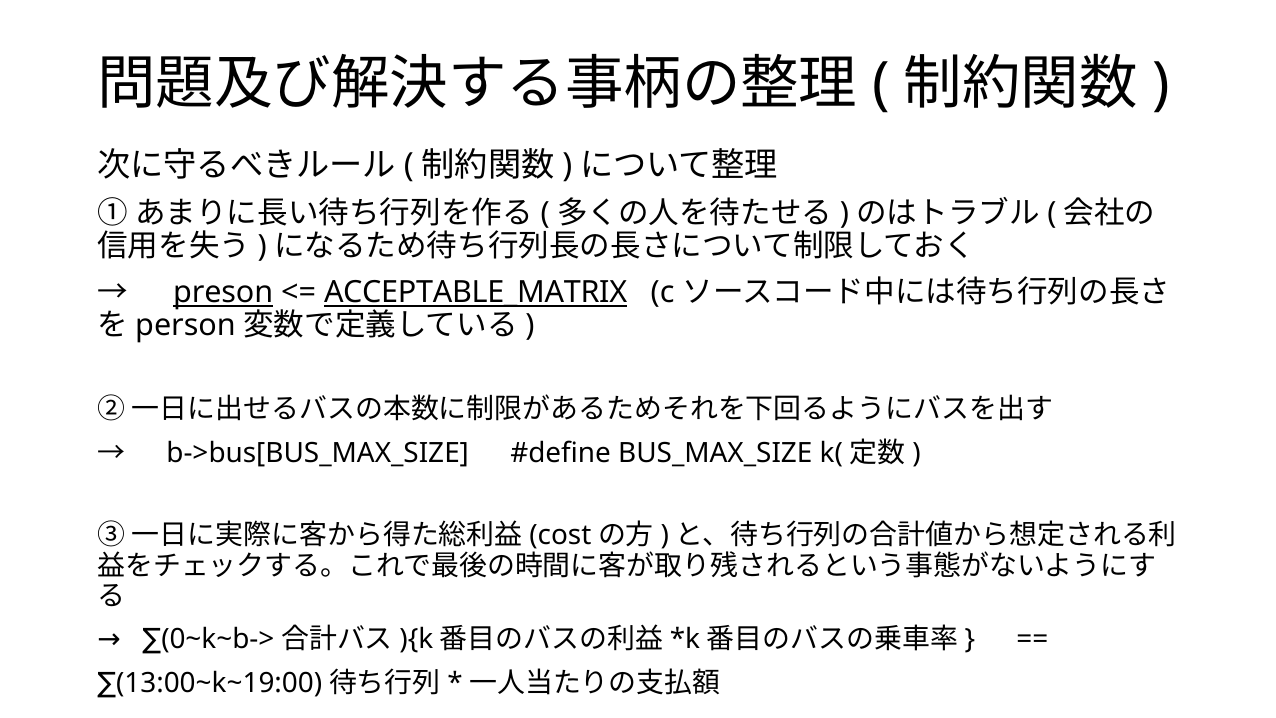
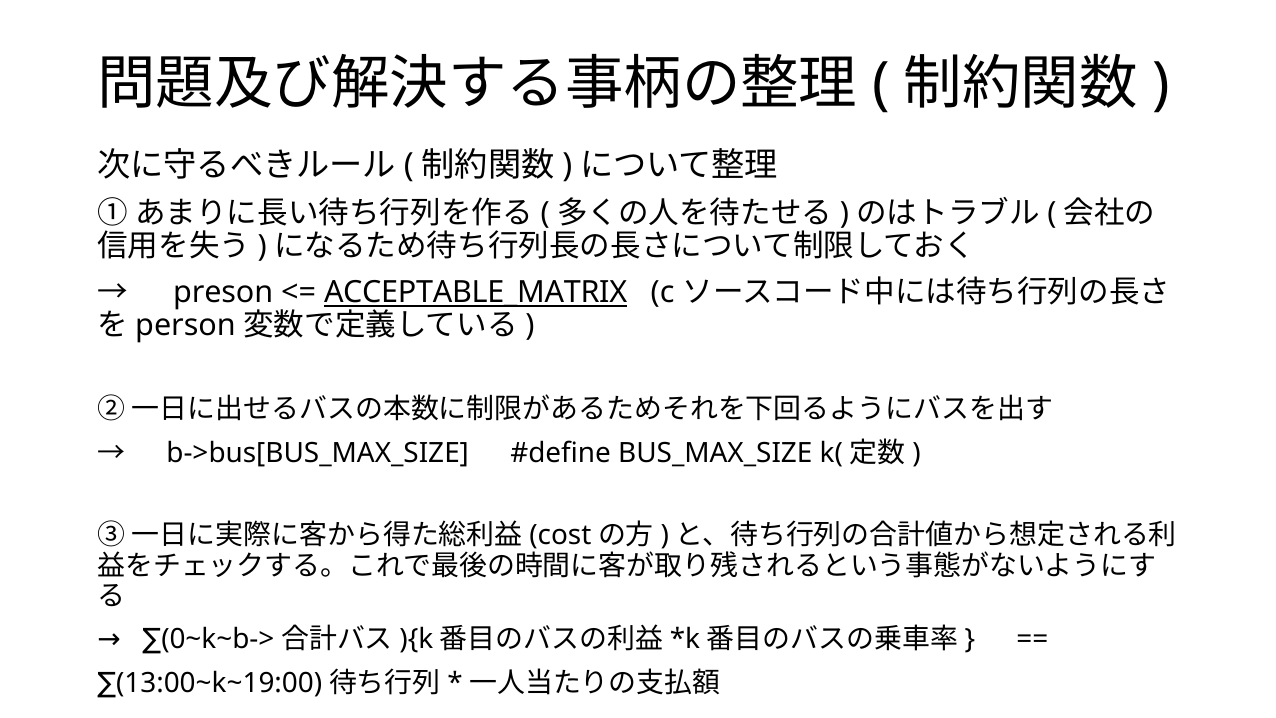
preson underline: present -> none
